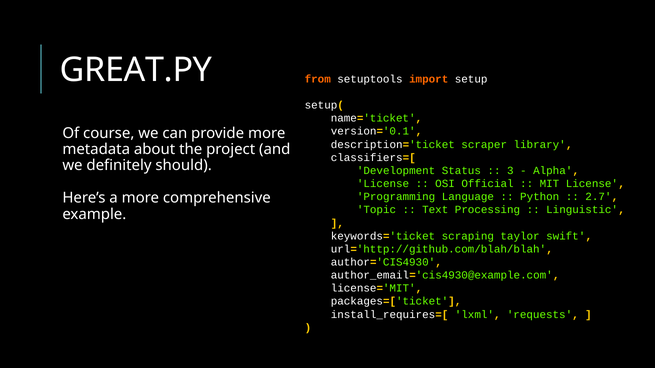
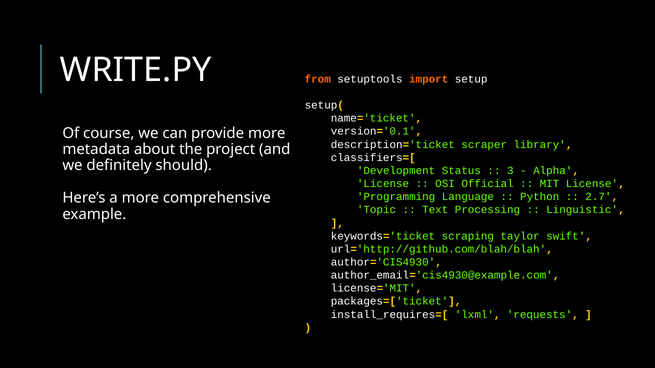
GREAT.PY: GREAT.PY -> WRITE.PY
